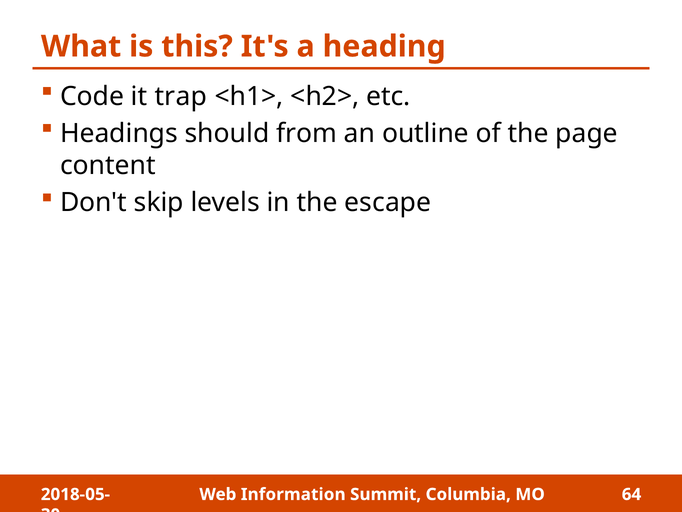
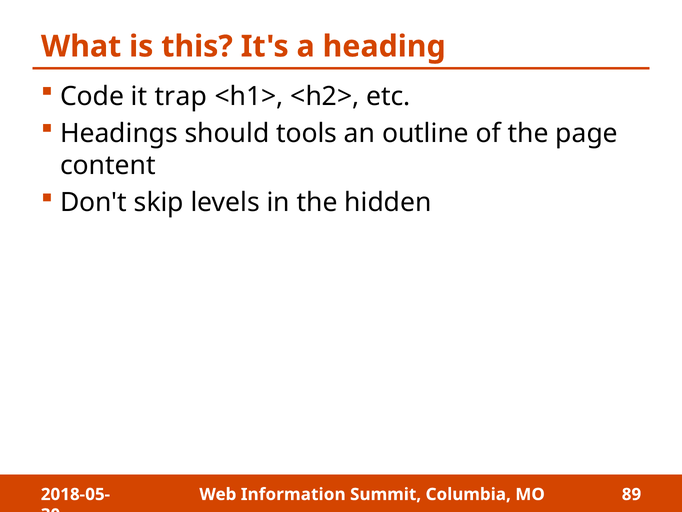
from: from -> tools
escape: escape -> hidden
64: 64 -> 89
